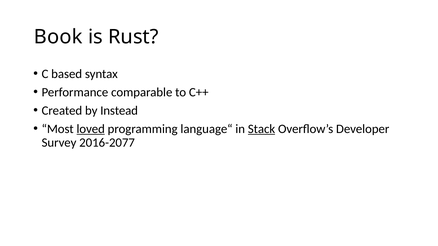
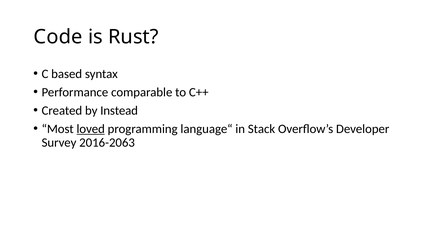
Book: Book -> Code
Stack underline: present -> none
2016-2077: 2016-2077 -> 2016-2063
